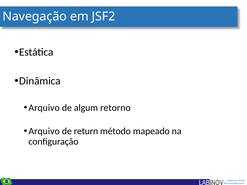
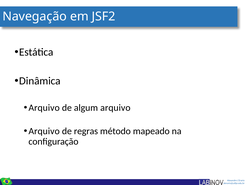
algum retorno: retorno -> arquivo
return: return -> regras
